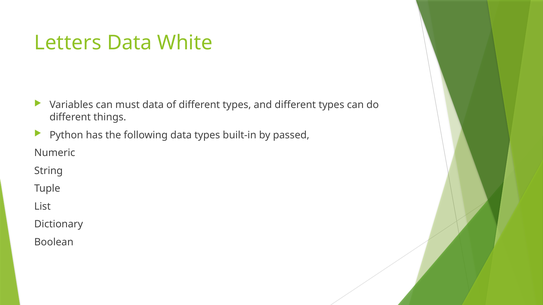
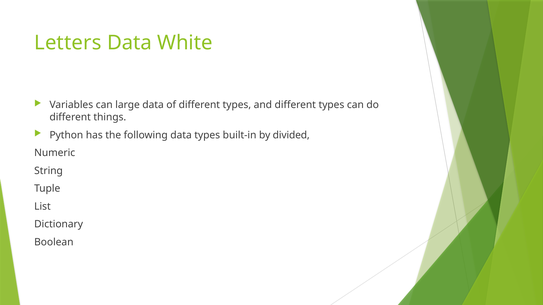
must: must -> large
passed: passed -> divided
